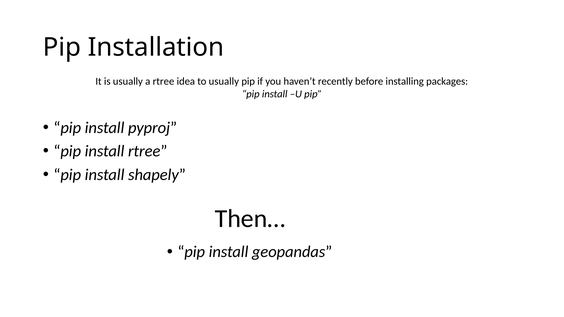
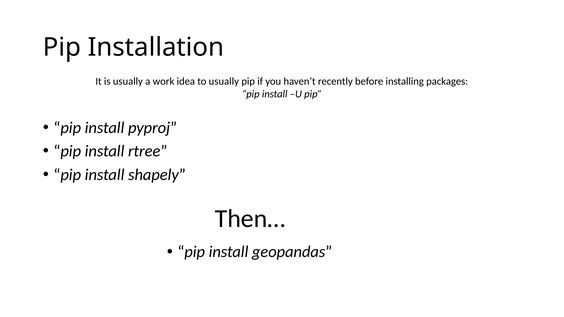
a rtree: rtree -> work
